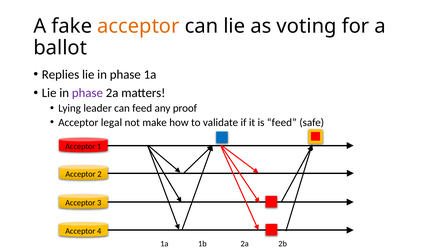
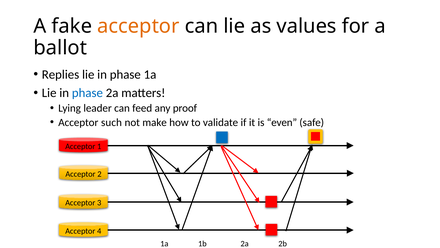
voting: voting -> values
phase at (87, 93) colour: purple -> blue
legal: legal -> such
is feed: feed -> even
